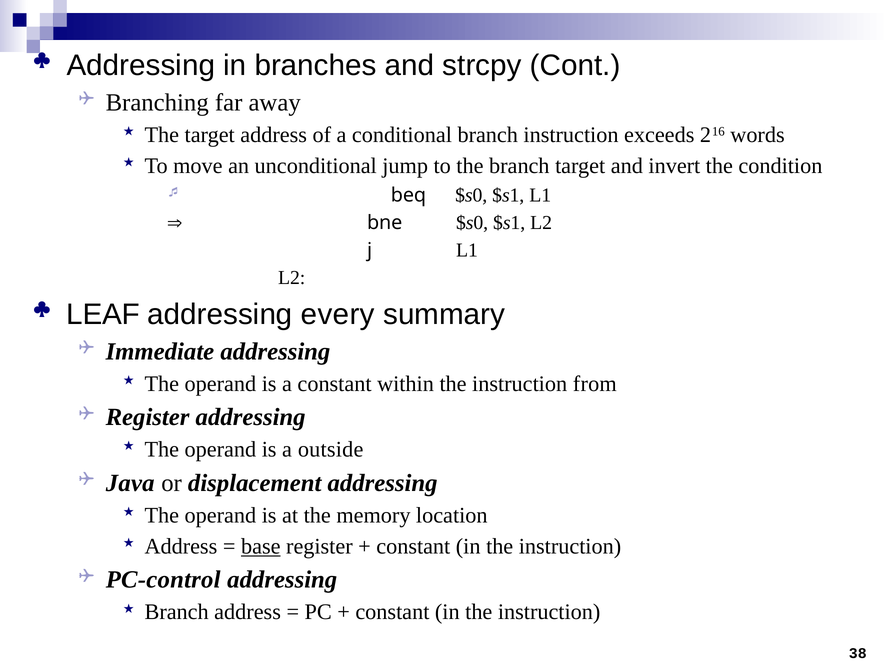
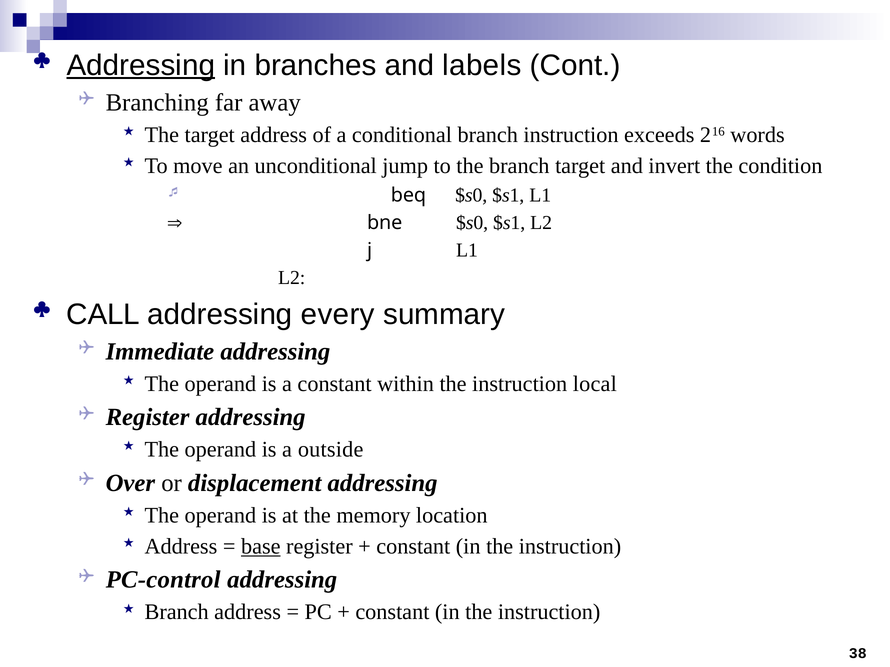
Addressing at (141, 65) underline: none -> present
strcpy: strcpy -> labels
LEAF: LEAF -> CALL
from: from -> local
Java: Java -> Over
